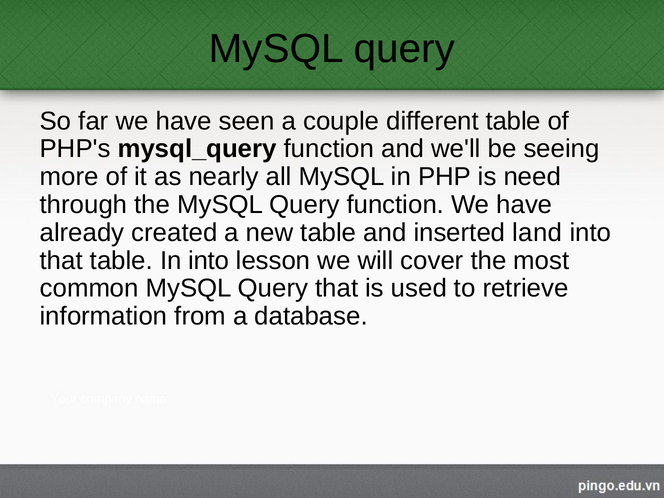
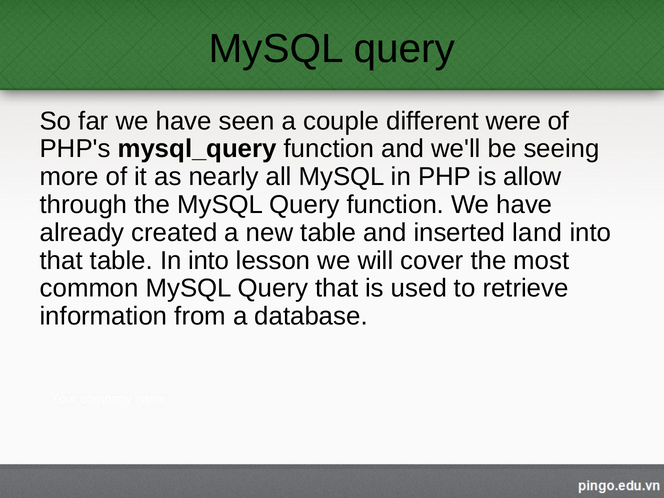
different table: table -> were
need: need -> allow
